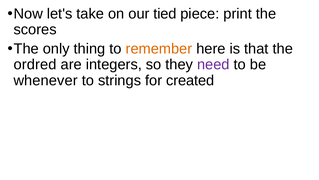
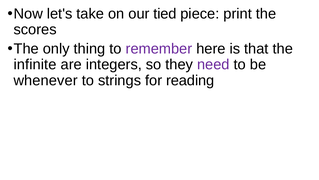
remember colour: orange -> purple
ordred: ordred -> infinite
created: created -> reading
